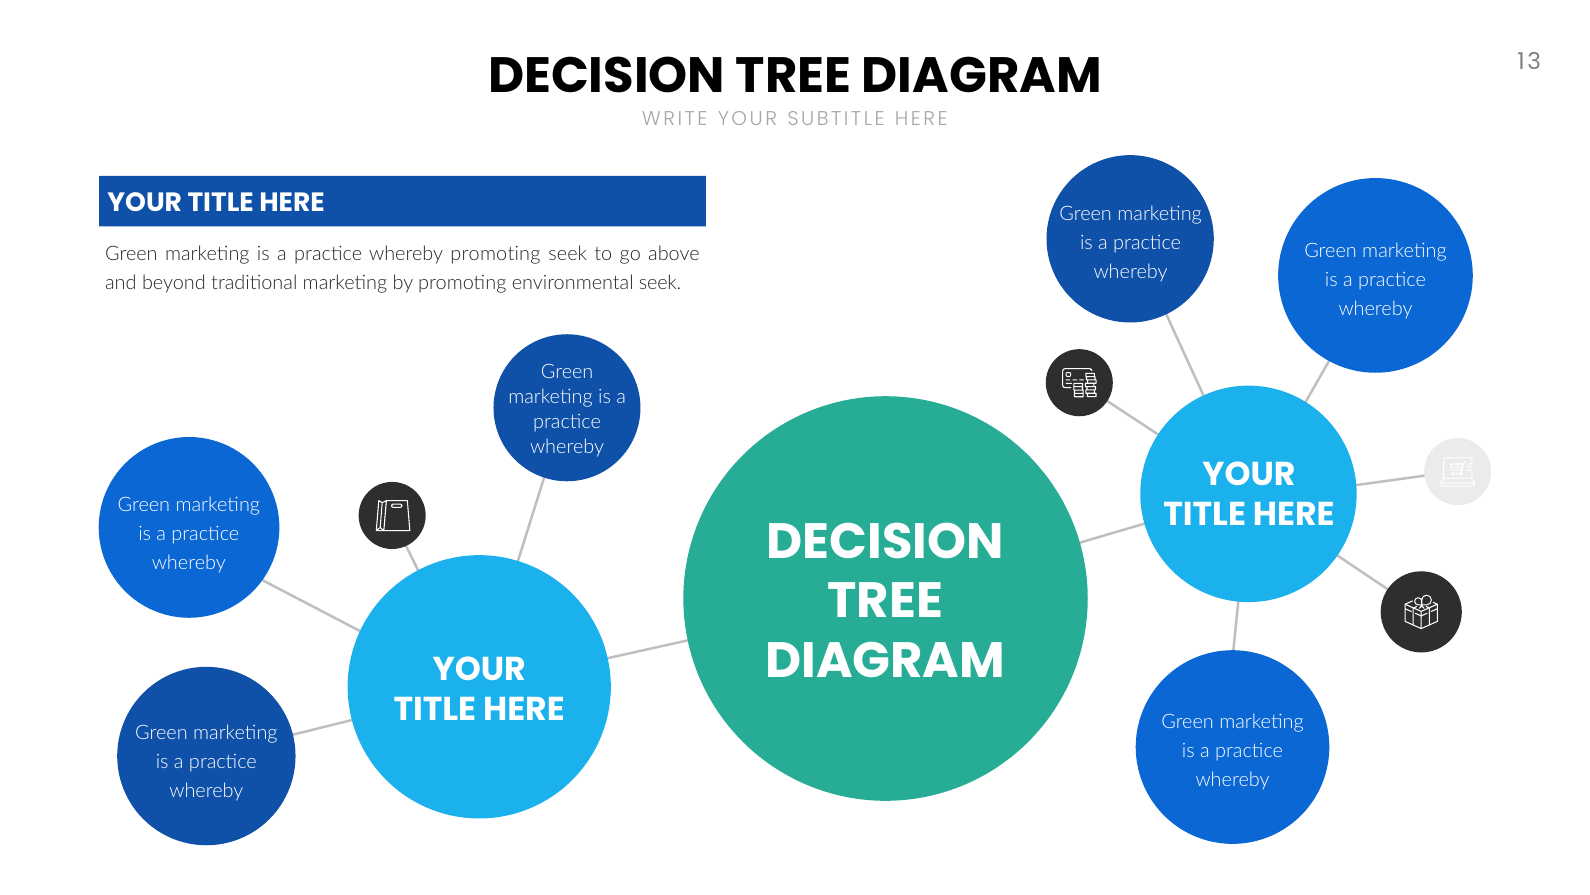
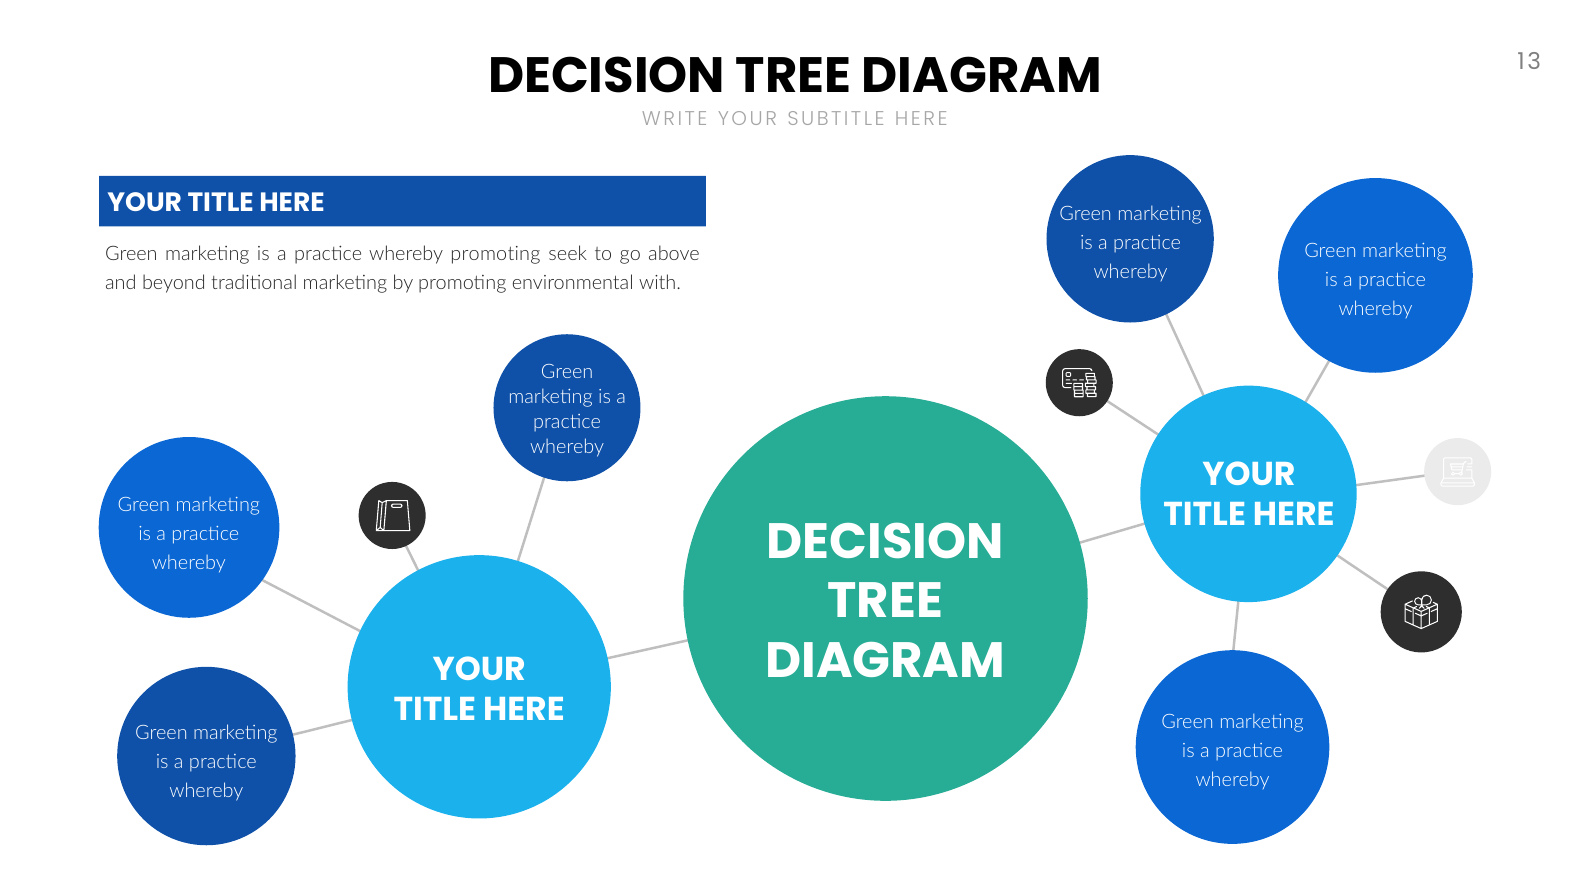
environmental seek: seek -> with
